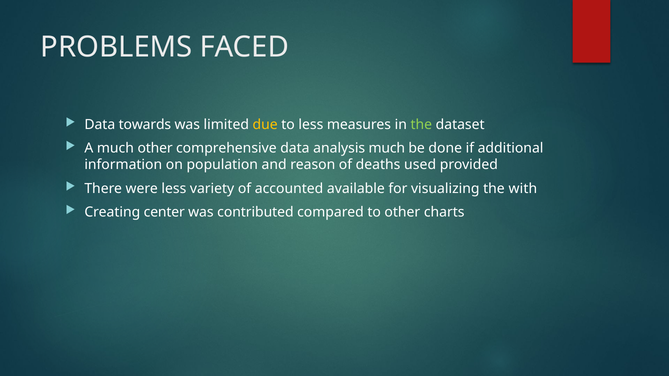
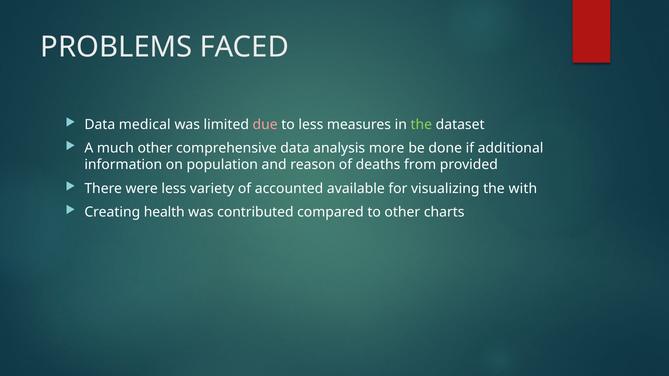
towards: towards -> medical
due colour: yellow -> pink
analysis much: much -> more
used: used -> from
center: center -> health
